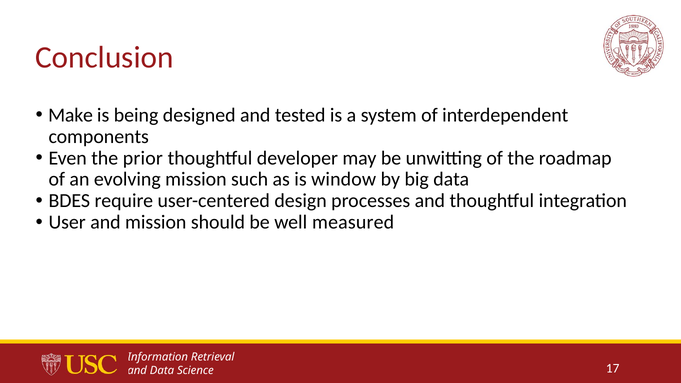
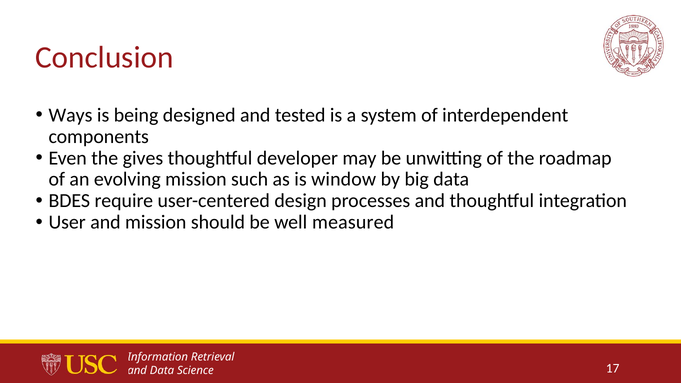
Make: Make -> Ways
prior: prior -> gives
